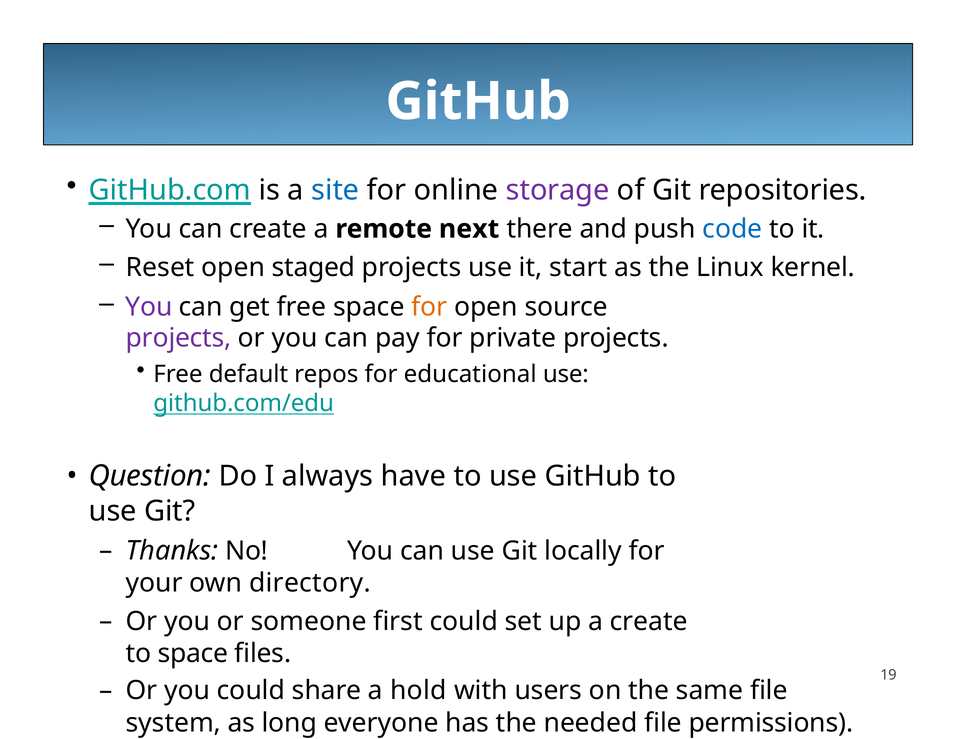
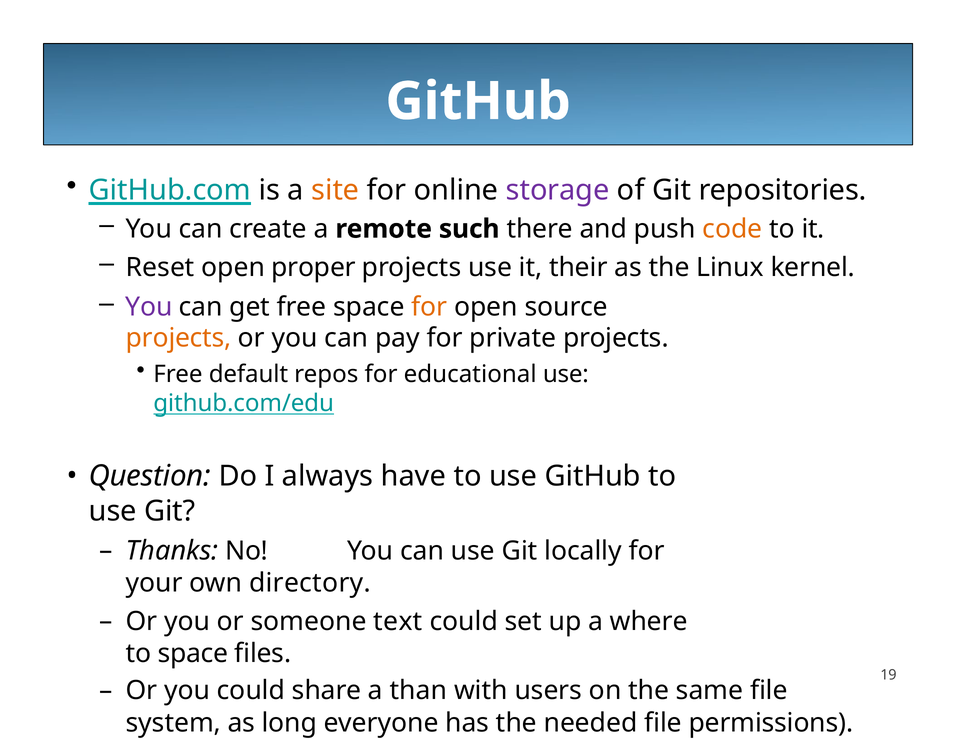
site colour: blue -> orange
next: next -> such
code colour: blue -> orange
staged: staged -> proper
start: start -> their
projects at (179, 338) colour: purple -> orange
first: first -> text
a create: create -> where
hold: hold -> than
